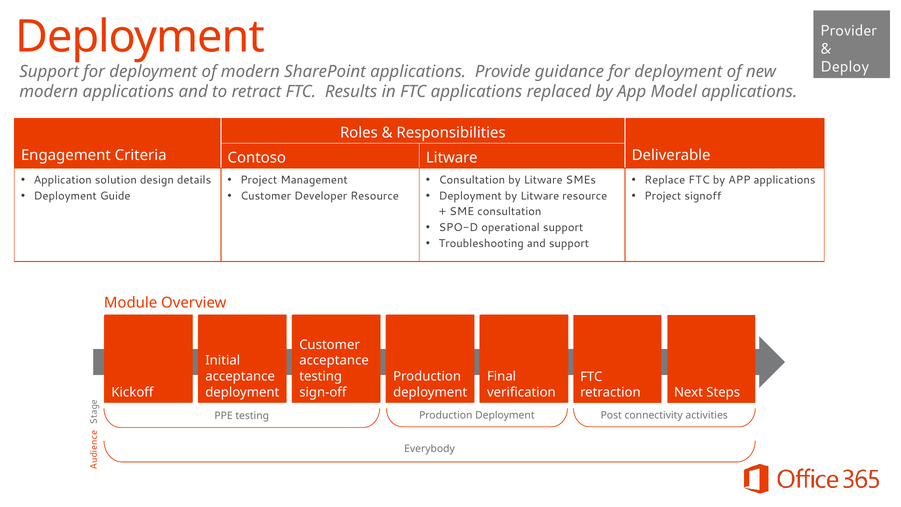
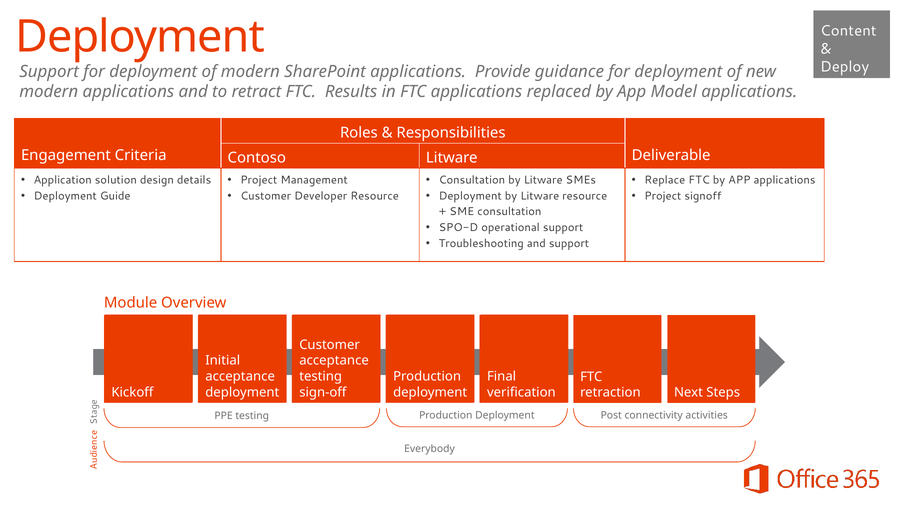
Provider: Provider -> Content
